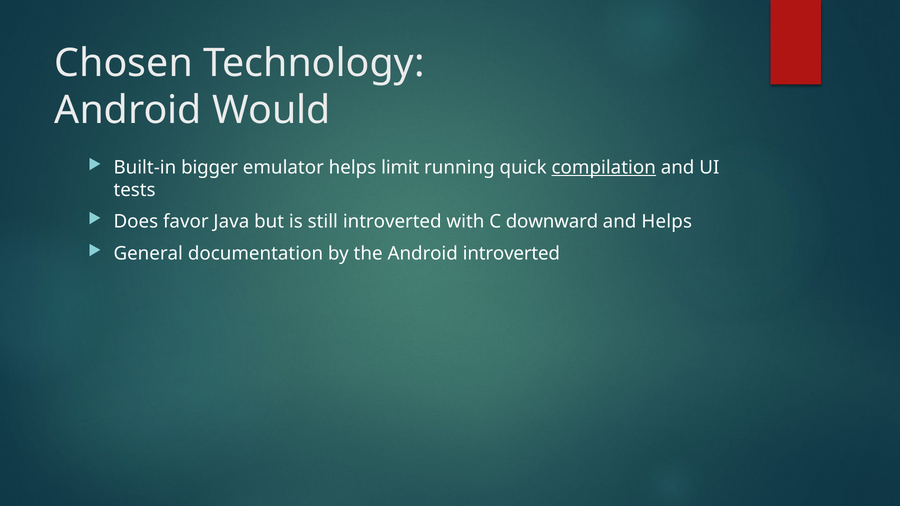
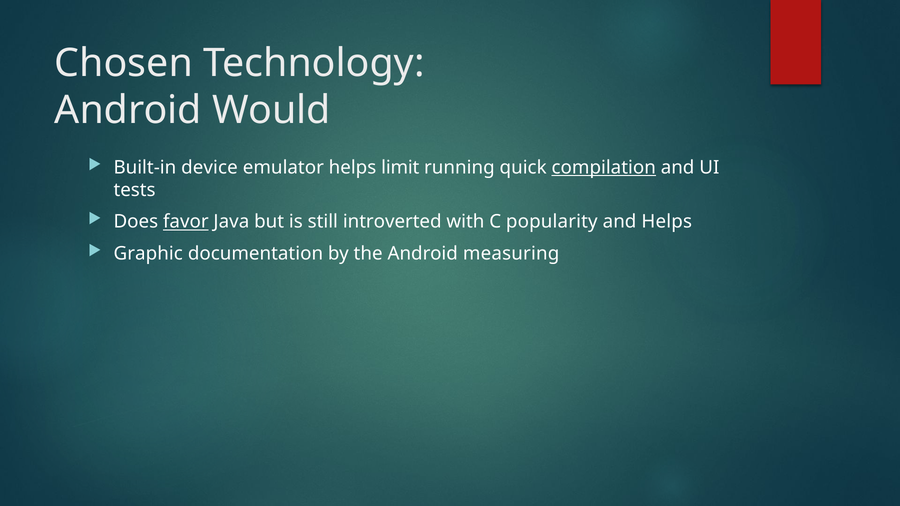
bigger: bigger -> device
favor underline: none -> present
downward: downward -> popularity
General: General -> Graphic
Android introverted: introverted -> measuring
